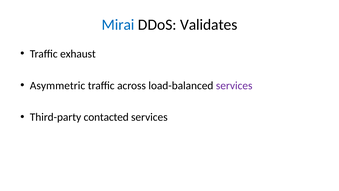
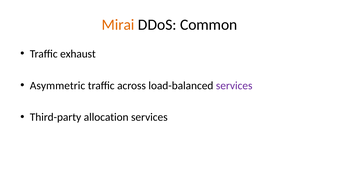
Mirai colour: blue -> orange
Validates: Validates -> Common
contacted: contacted -> allocation
